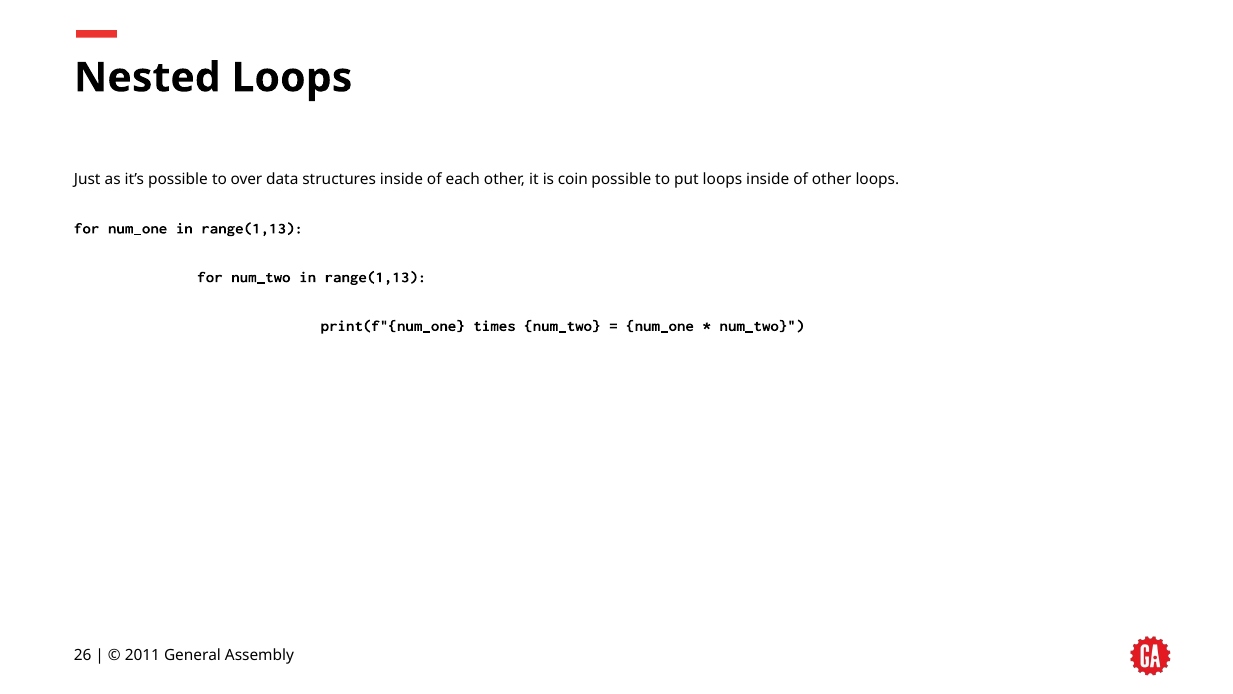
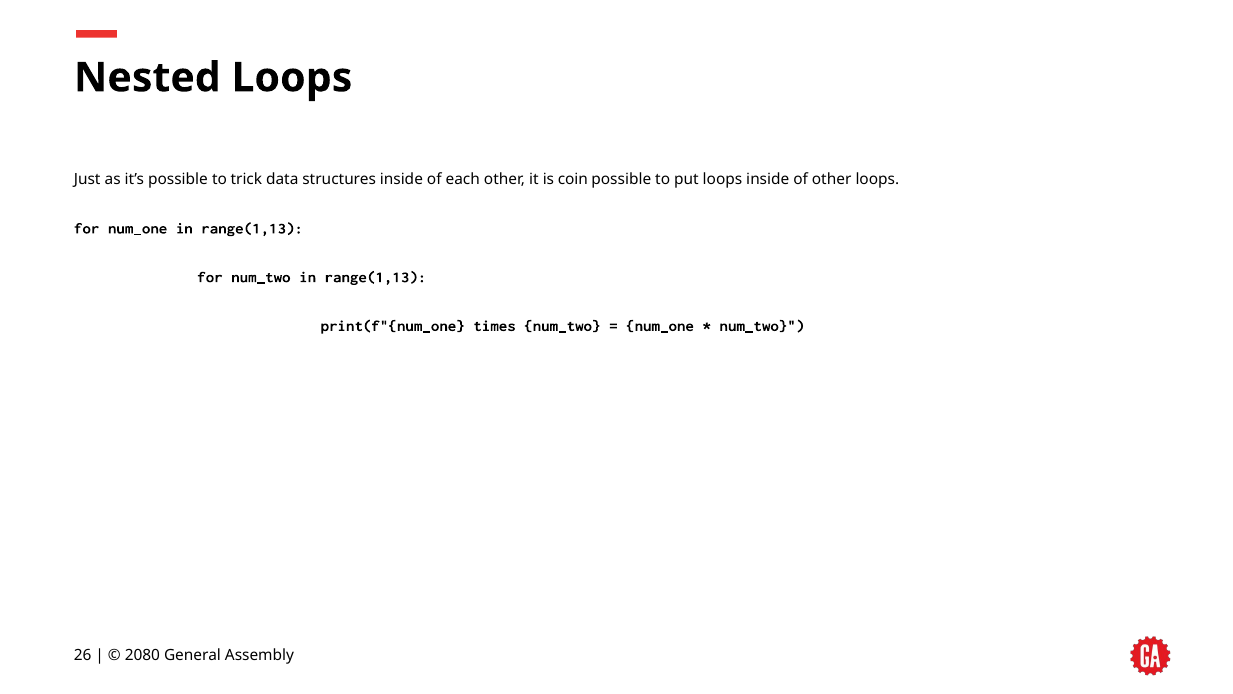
over: over -> trick
2011: 2011 -> 2080
